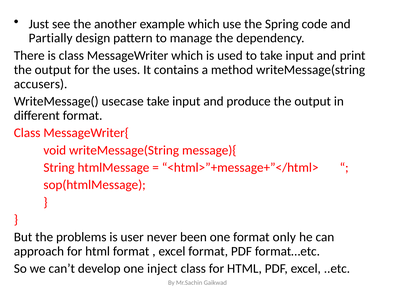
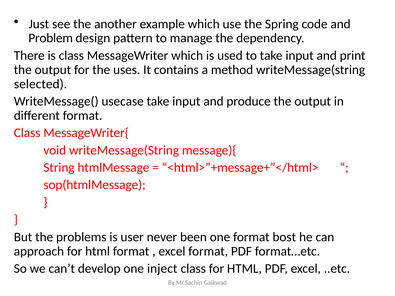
Partially: Partially -> Problem
accusers: accusers -> selected
only: only -> bost
